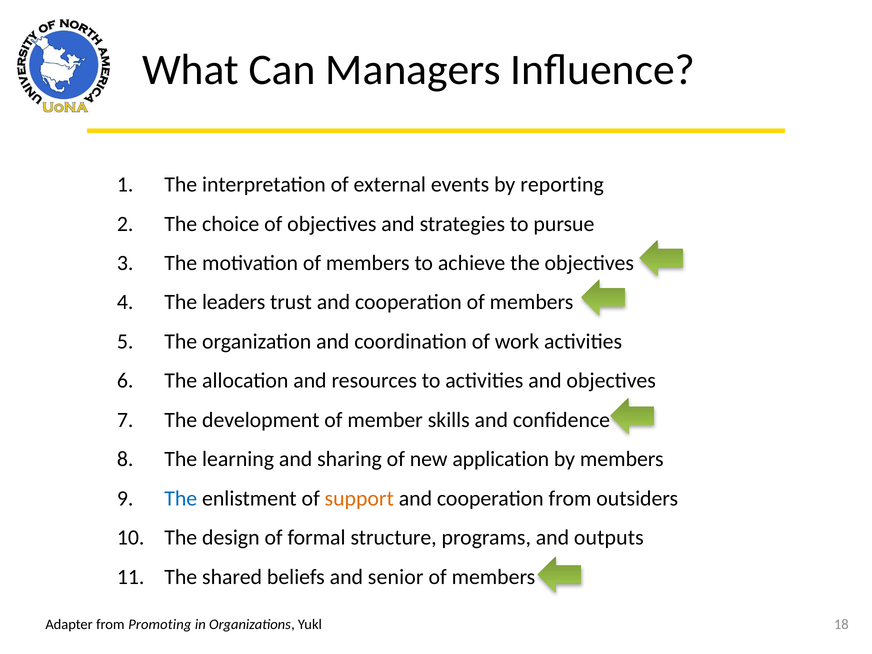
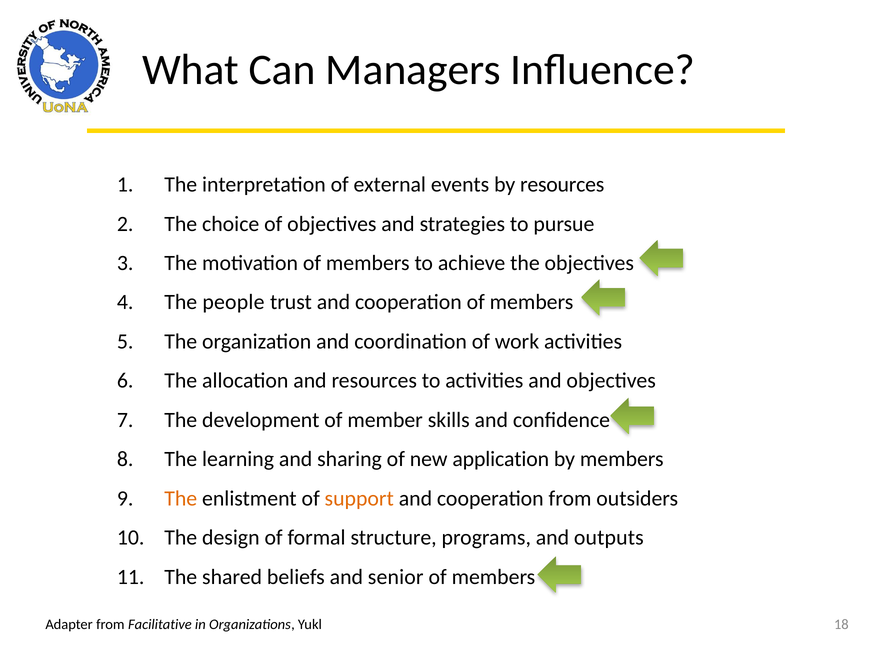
by reporting: reporting -> resources
leaders: leaders -> people
The at (181, 498) colour: blue -> orange
Promoting: Promoting -> Facilitative
